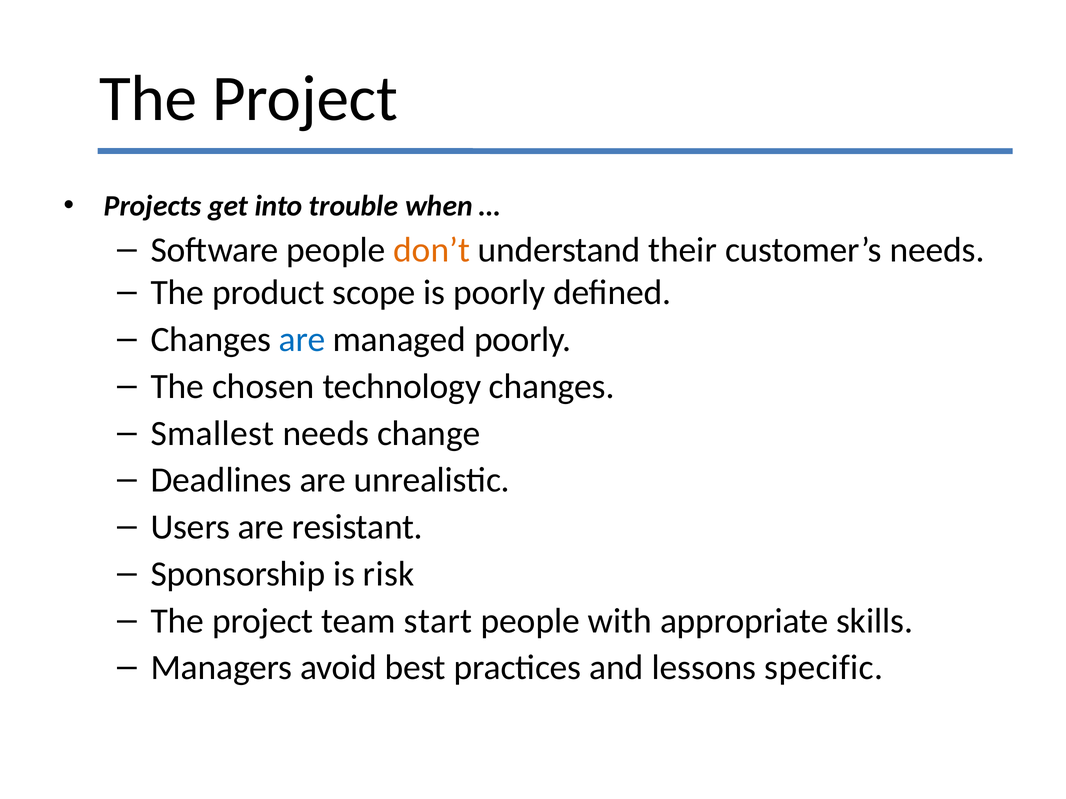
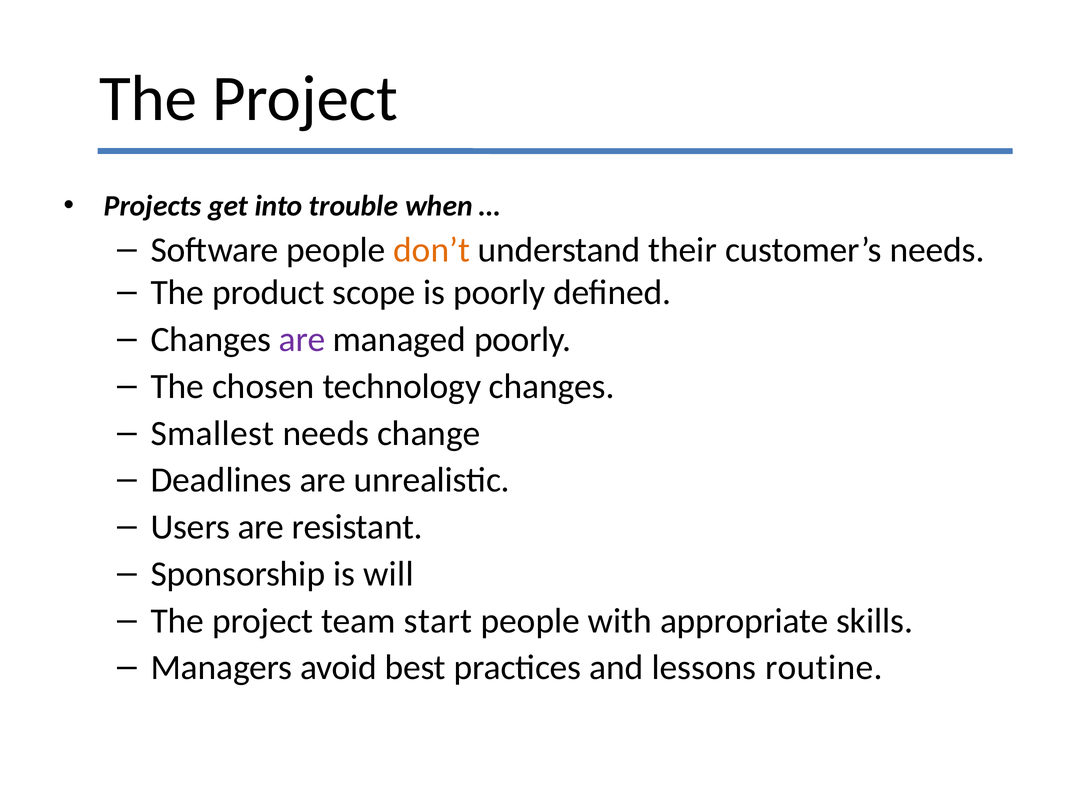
are at (302, 340) colour: blue -> purple
risk: risk -> will
specific: specific -> routine
